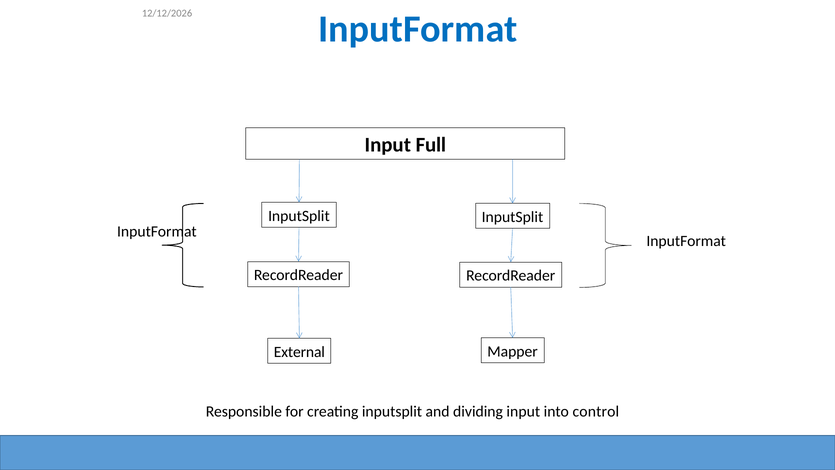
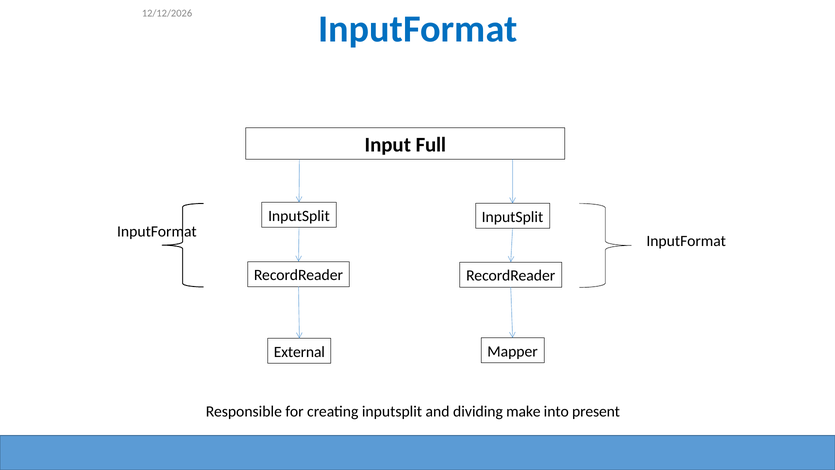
dividing input: input -> make
control: control -> present
